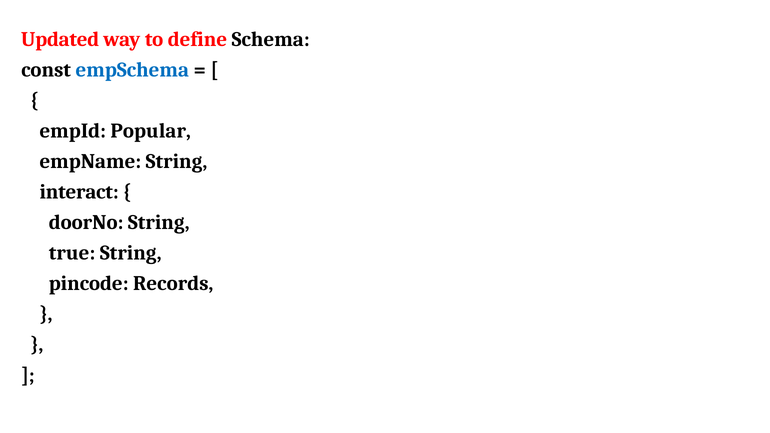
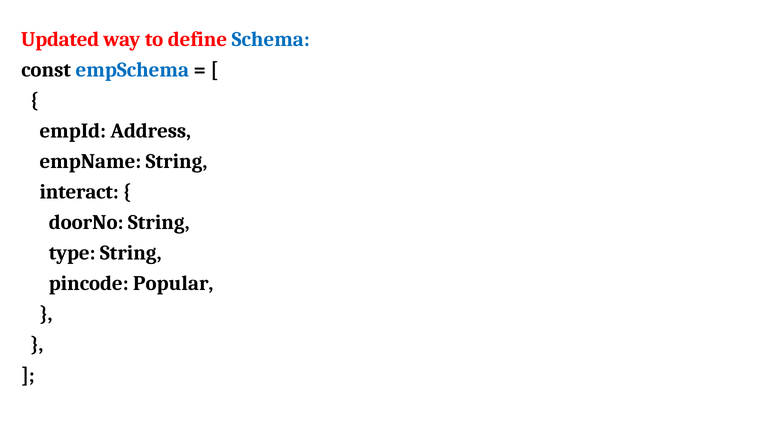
Schema colour: black -> blue
Popular: Popular -> Address
true: true -> type
Records: Records -> Popular
